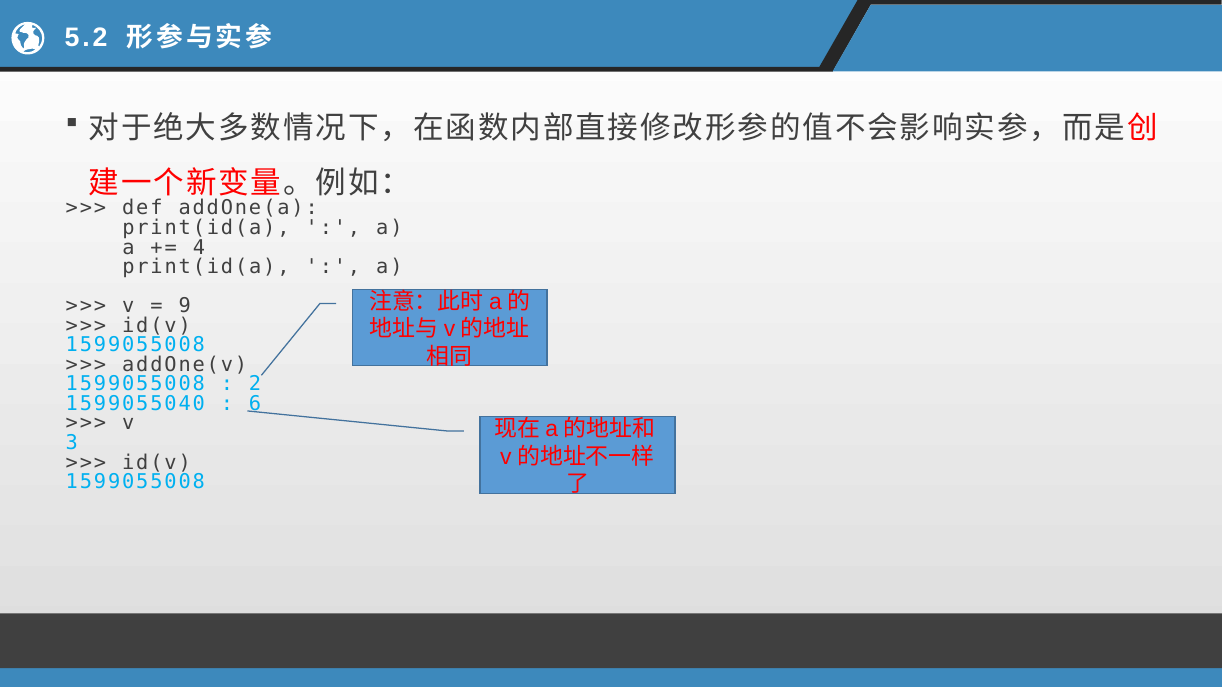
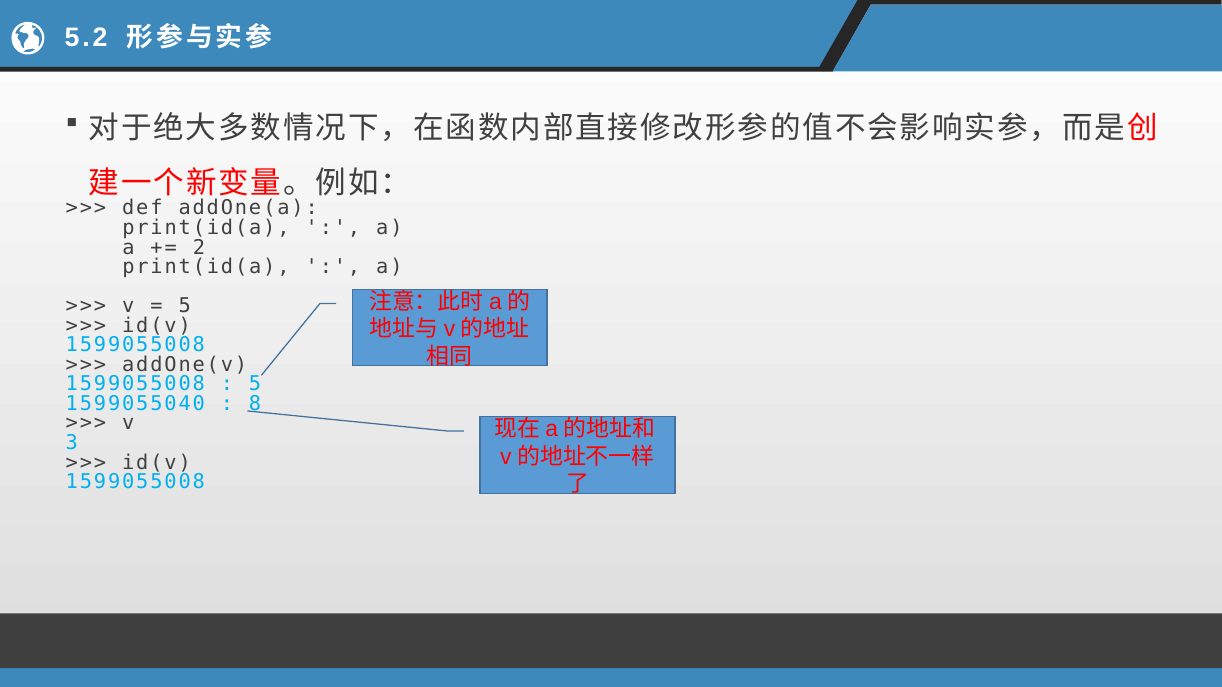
4: 4 -> 2
9 at (185, 306): 9 -> 5
2 at (255, 384): 2 -> 5
6: 6 -> 8
